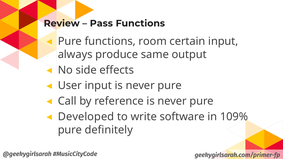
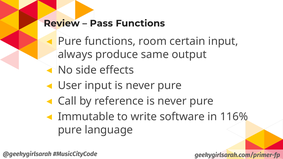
Developed: Developed -> Immutable
109%: 109% -> 116%
definitely: definitely -> language
